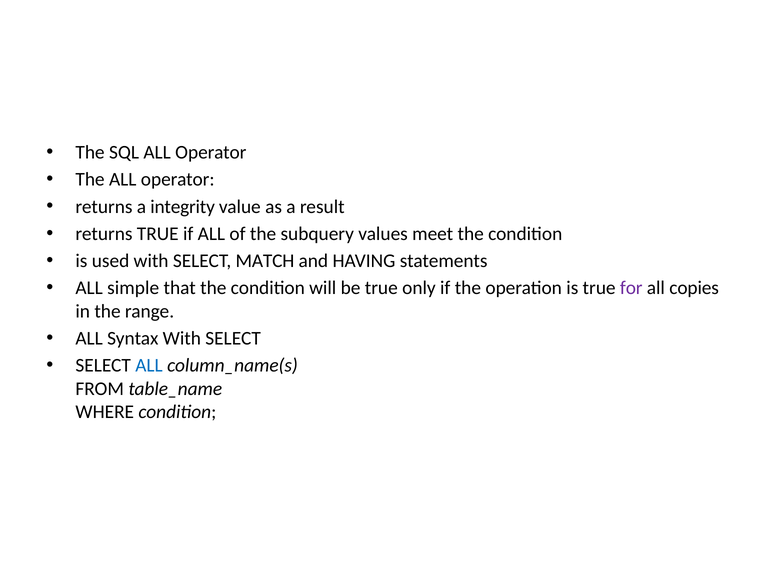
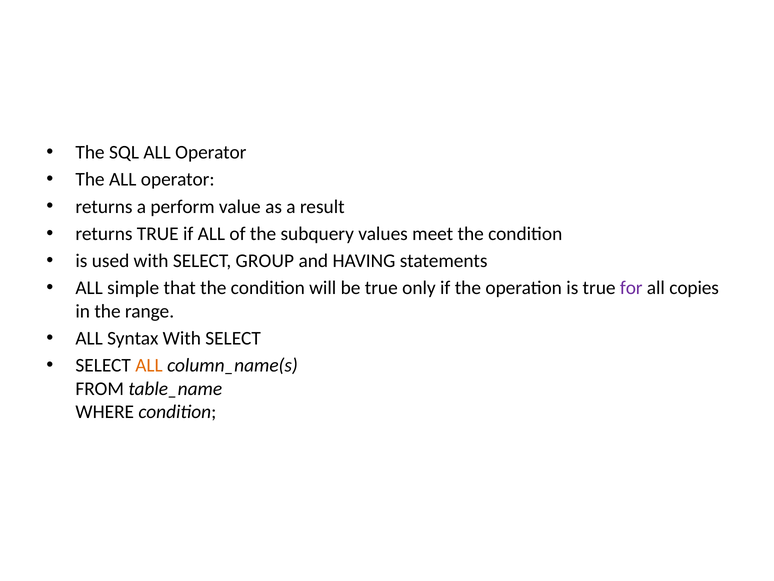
integrity: integrity -> perform
MATCH: MATCH -> GROUP
ALL at (149, 365) colour: blue -> orange
